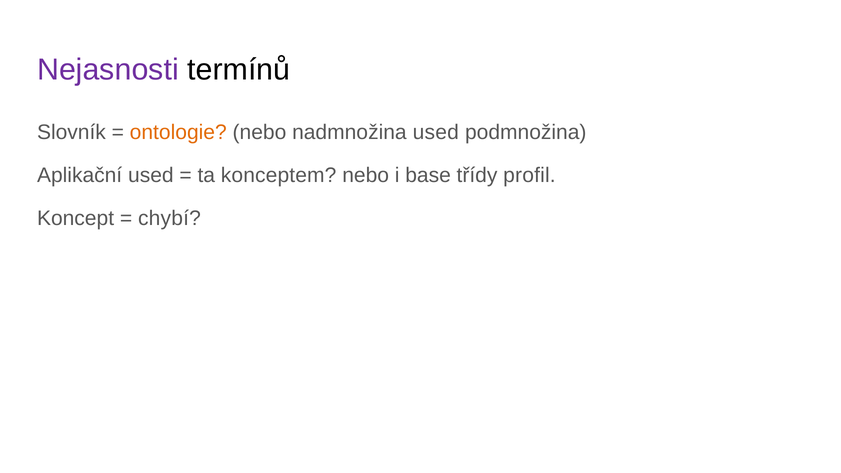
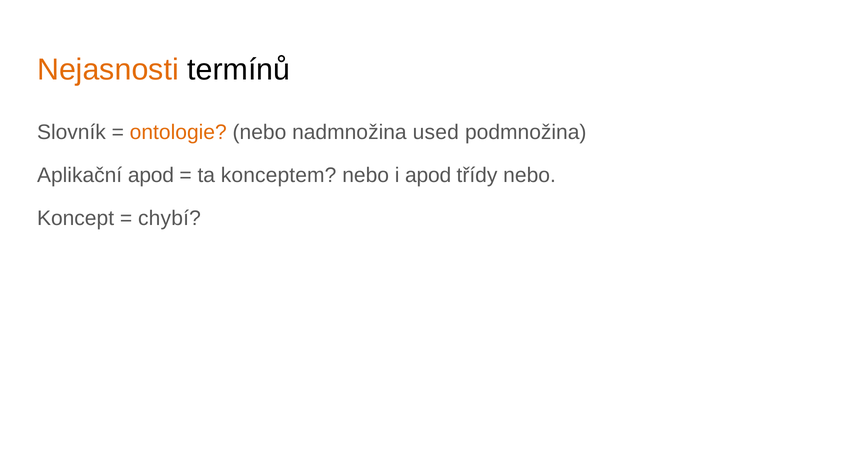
Nejasnosti colour: purple -> orange
Aplikační used: used -> apod
i base: base -> apod
třídy profil: profil -> nebo
